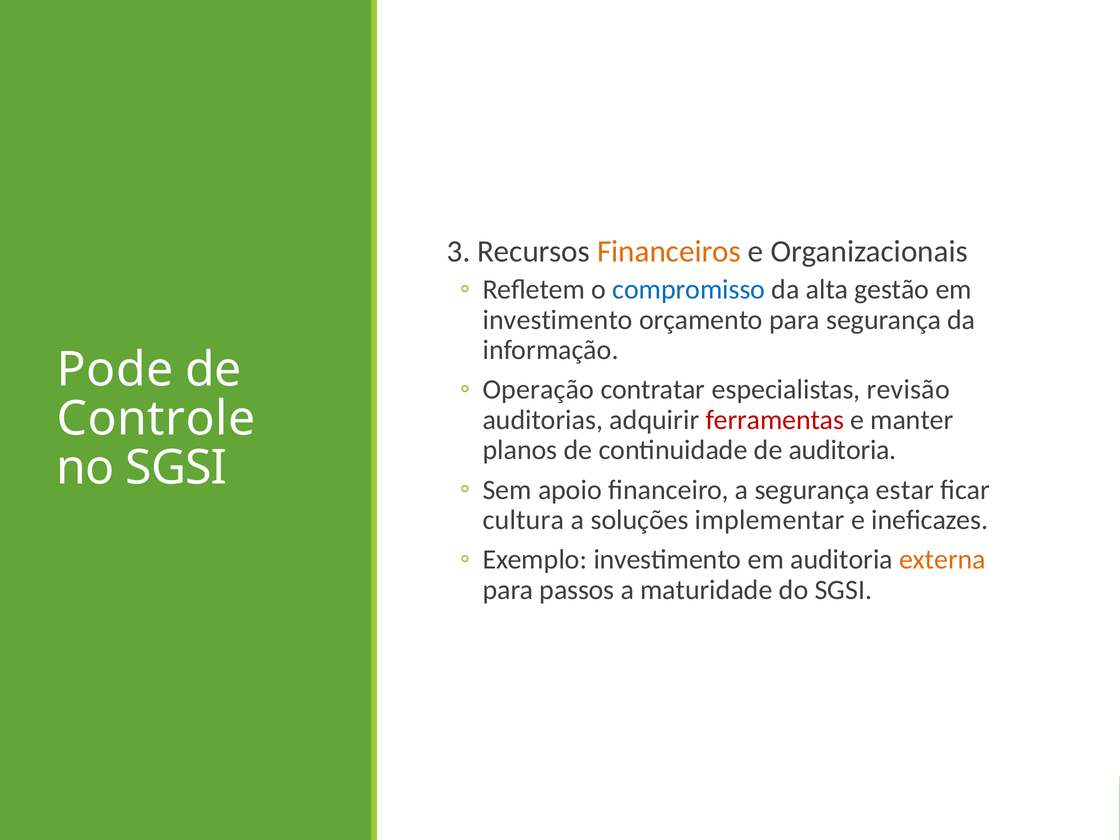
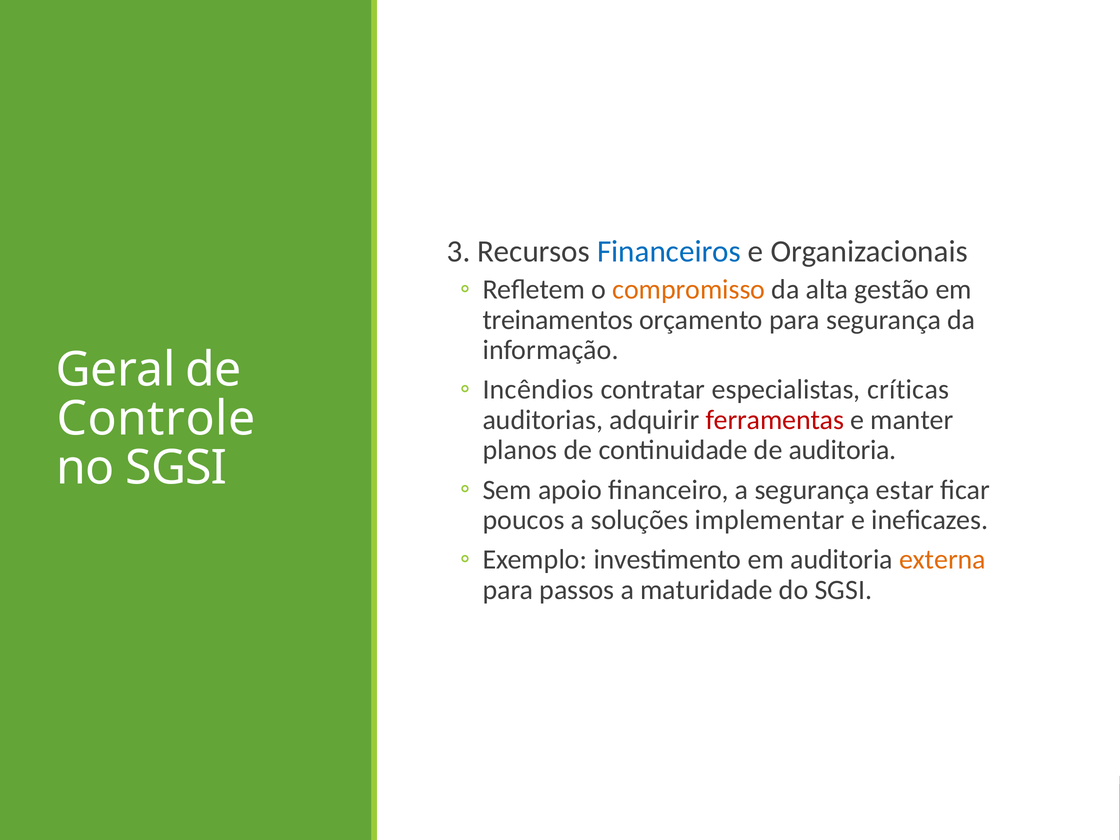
Financeiros colour: orange -> blue
compromisso colour: blue -> orange
investimento at (558, 320): investimento -> treinamentos
Pode: Pode -> Geral
Operação: Operação -> Incêndios
revisão: revisão -> críticas
cultura: cultura -> poucos
